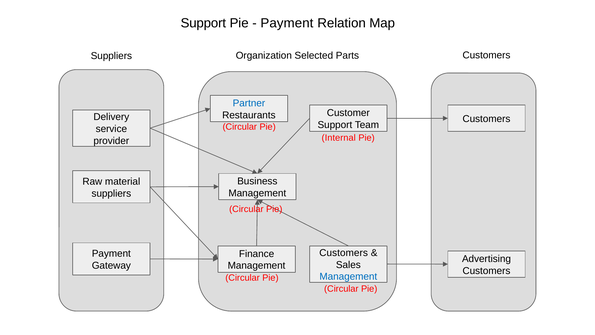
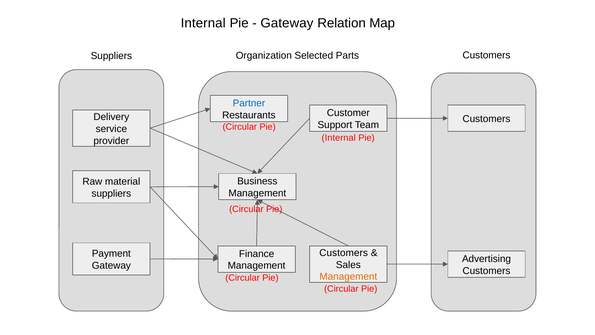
Support at (203, 23): Support -> Internal
Payment at (287, 23): Payment -> Gateway
Management at (348, 276) colour: blue -> orange
